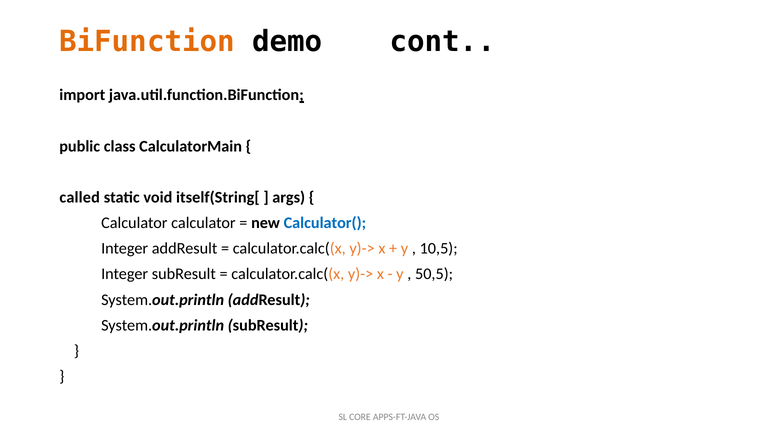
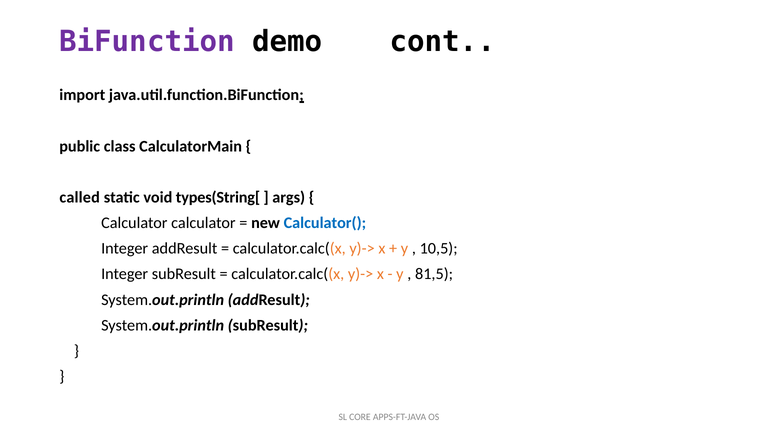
BiFunction colour: orange -> purple
itself(String[: itself(String[ -> types(String[
50,5: 50,5 -> 81,5
